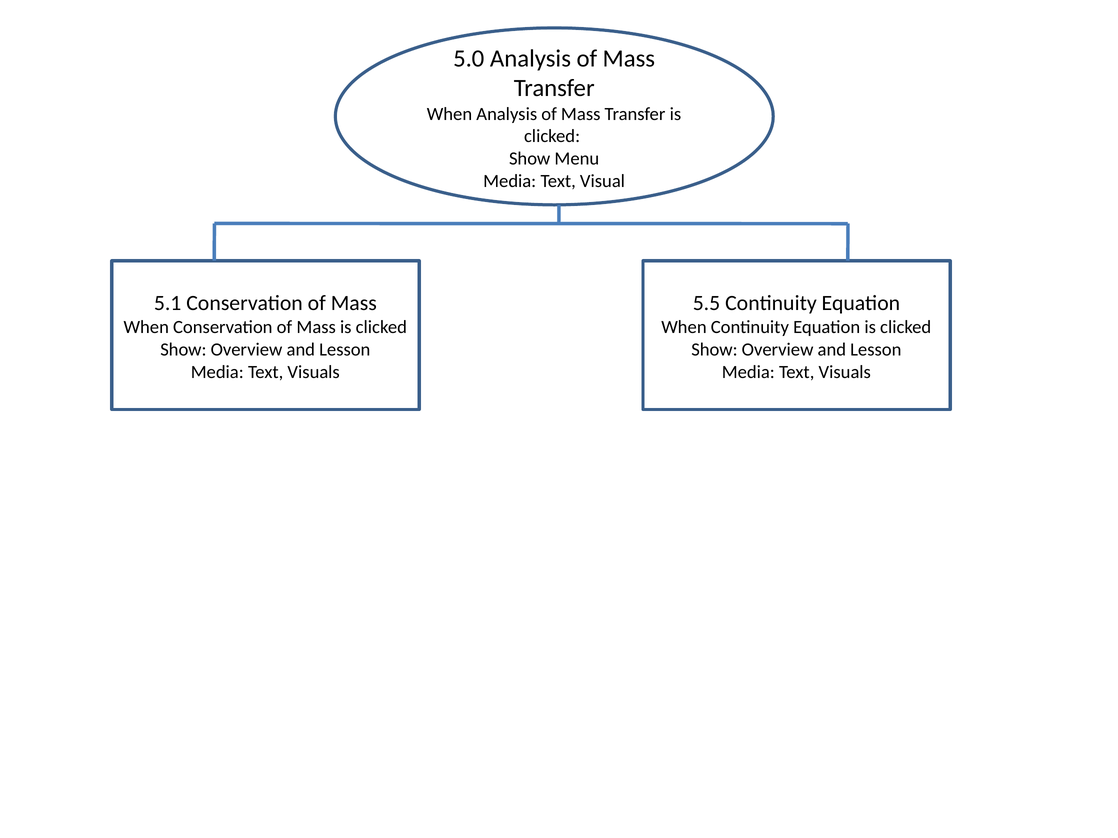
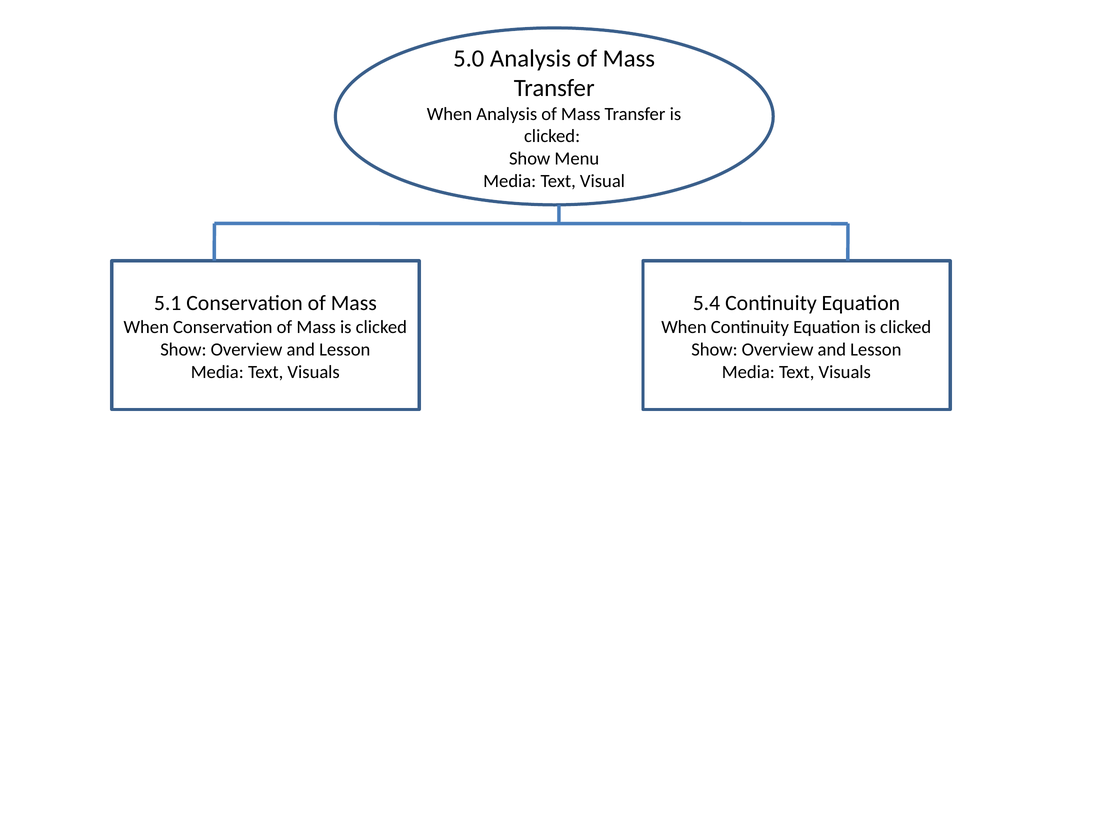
5.5: 5.5 -> 5.4
